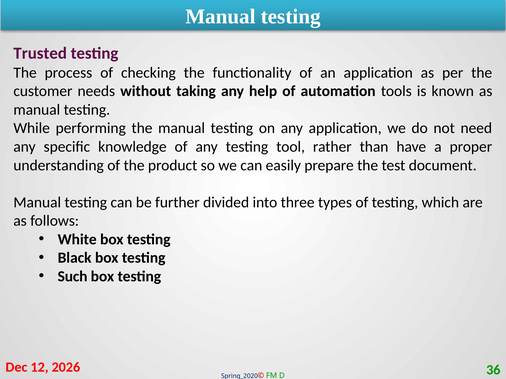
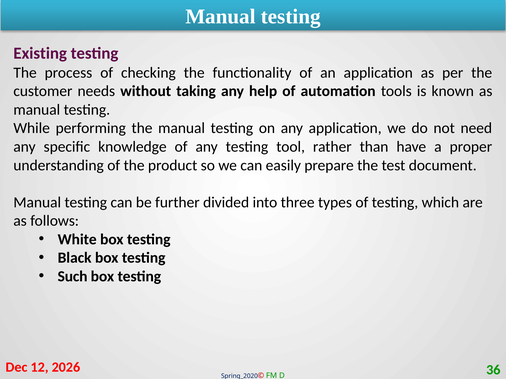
Trusted: Trusted -> Existing
